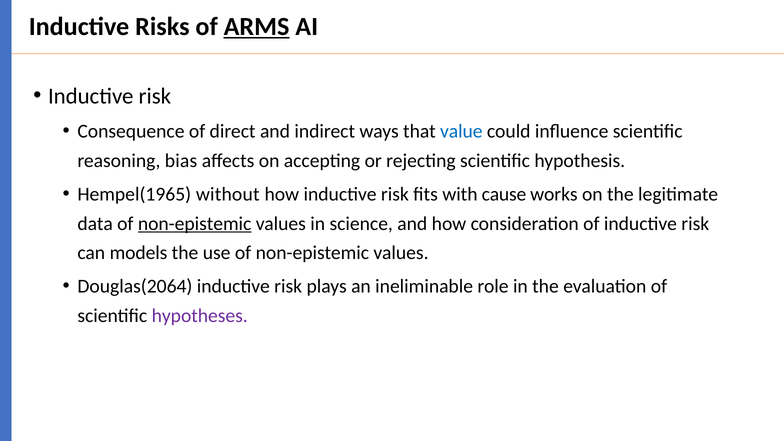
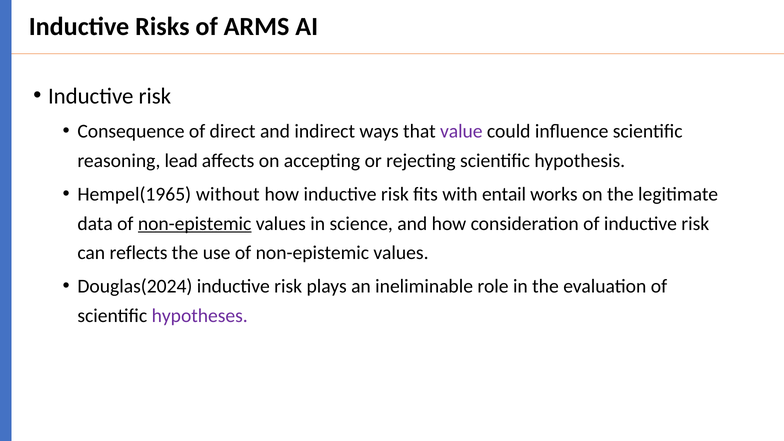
ARMS underline: present -> none
value colour: blue -> purple
bias: bias -> lead
cause: cause -> entail
models: models -> reflects
Douglas(2064: Douglas(2064 -> Douglas(2024
